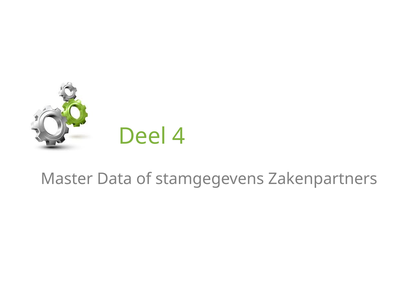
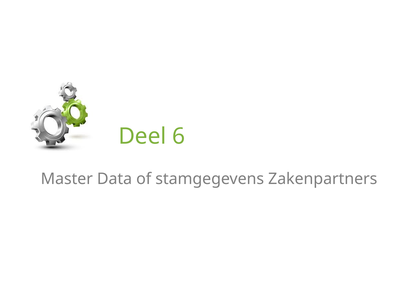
4: 4 -> 6
